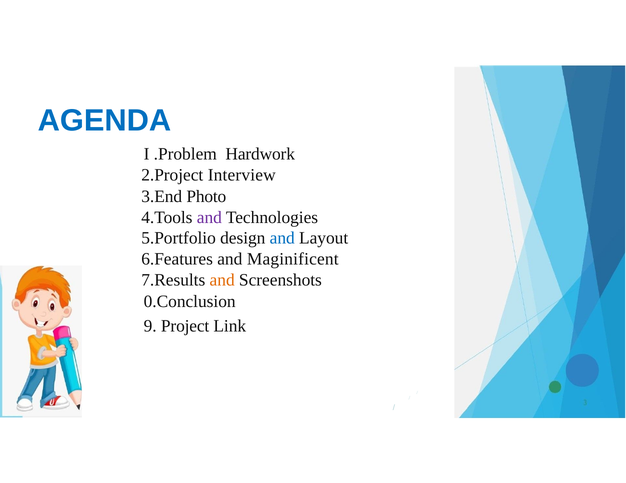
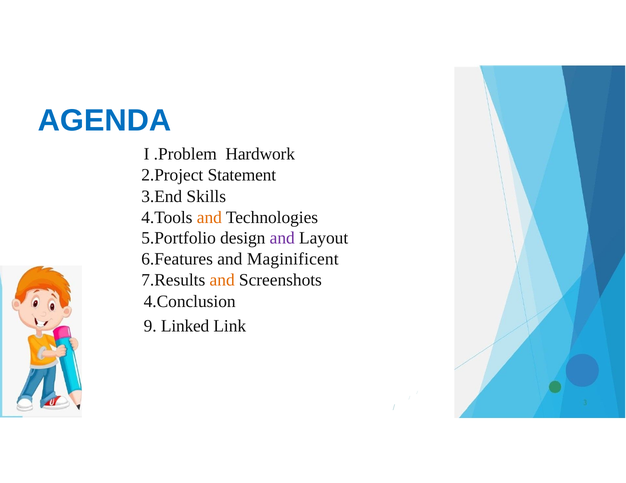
Interview: Interview -> Statement
Photo: Photo -> Skills
and at (209, 218) colour: purple -> orange
and at (282, 239) colour: blue -> purple
0.Conclusion: 0.Conclusion -> 4.Conclusion
Project: Project -> Linked
